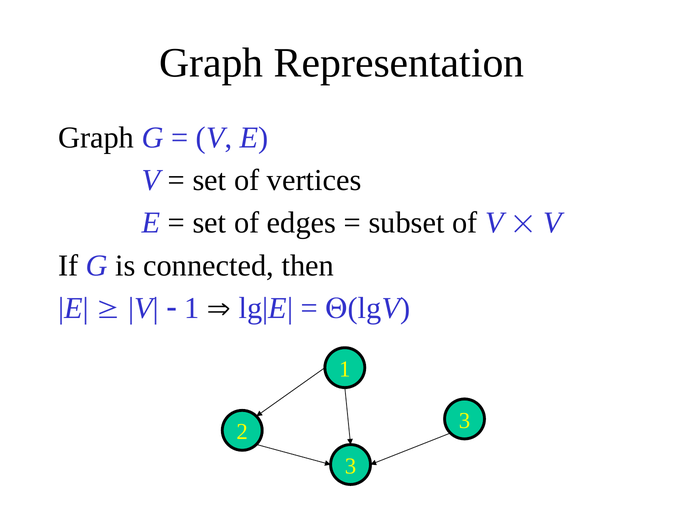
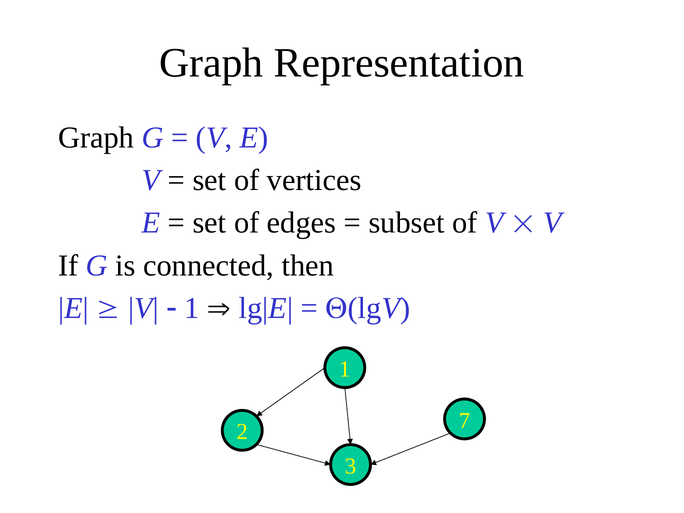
2 3: 3 -> 7
